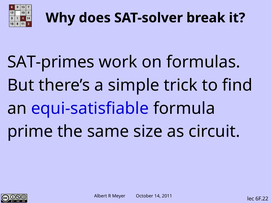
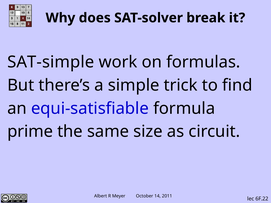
SAT-primes: SAT-primes -> SAT-simple
